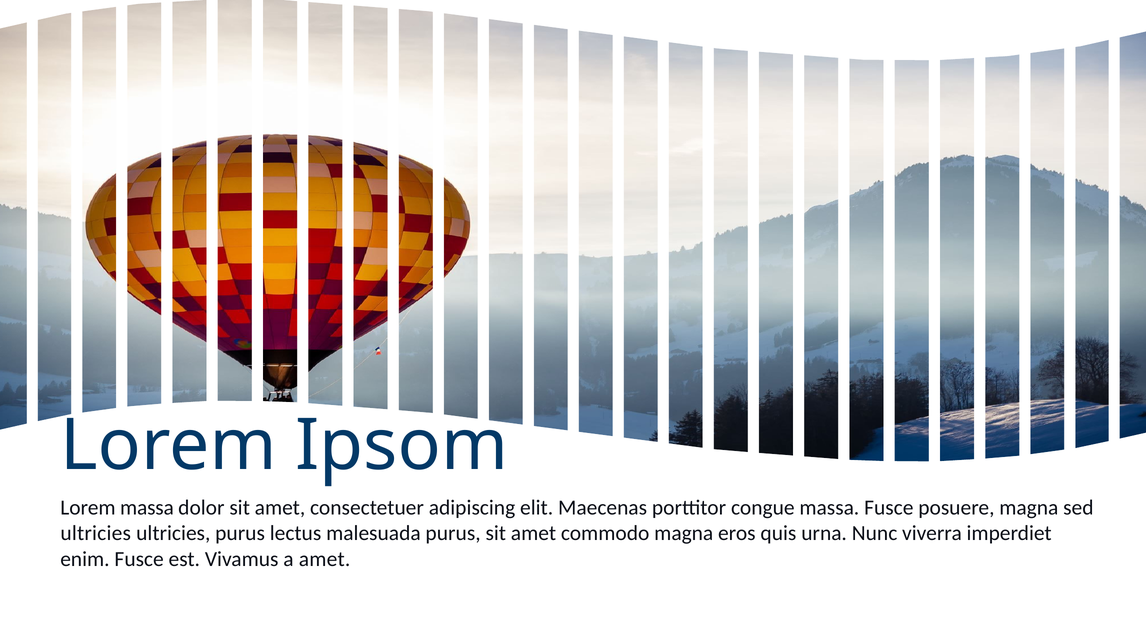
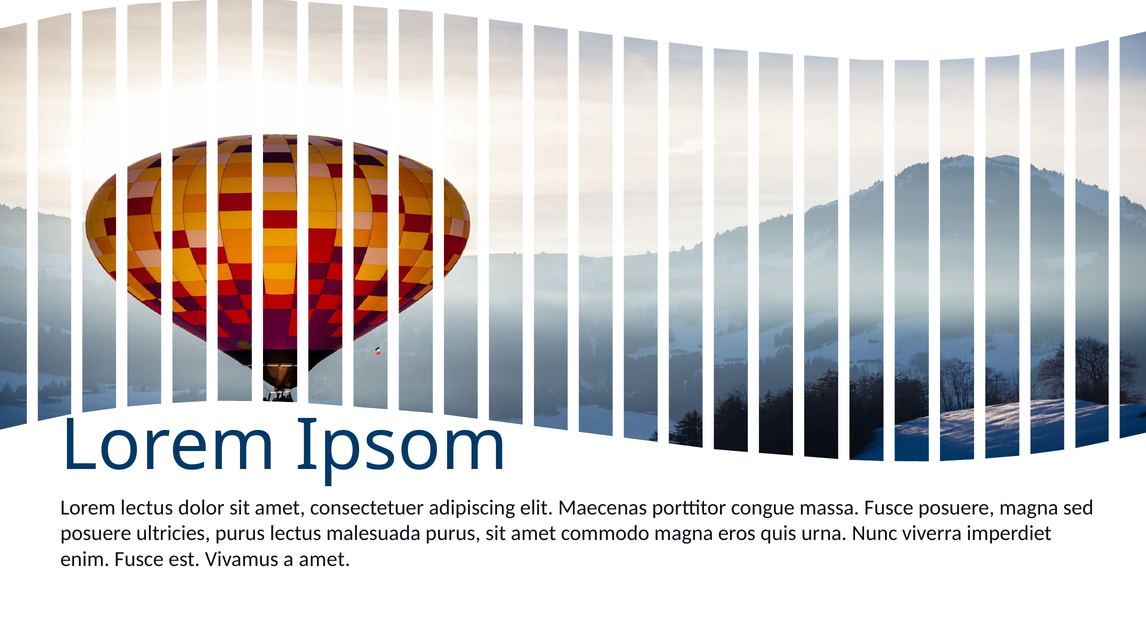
Lorem massa: massa -> lectus
ultricies at (96, 534): ultricies -> posuere
